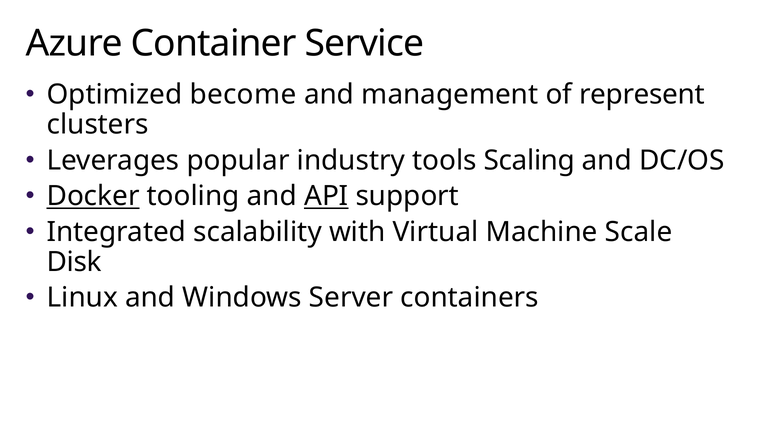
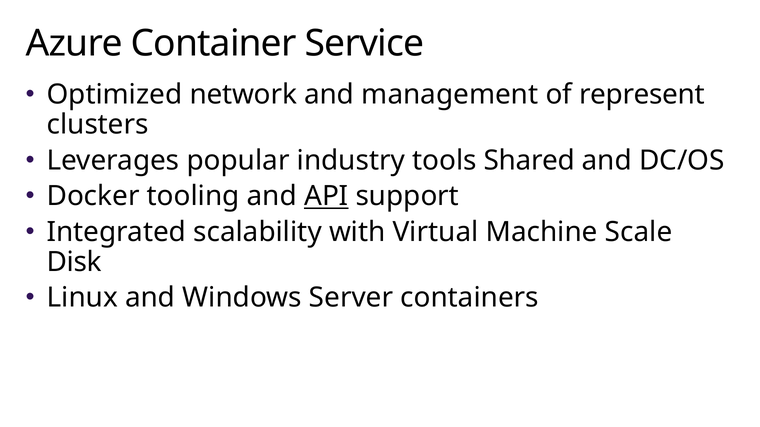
become: become -> network
Scaling: Scaling -> Shared
Docker underline: present -> none
